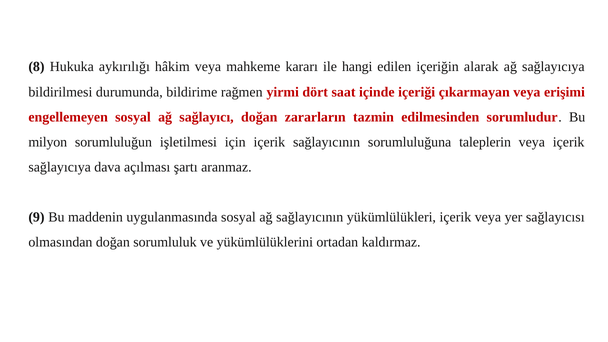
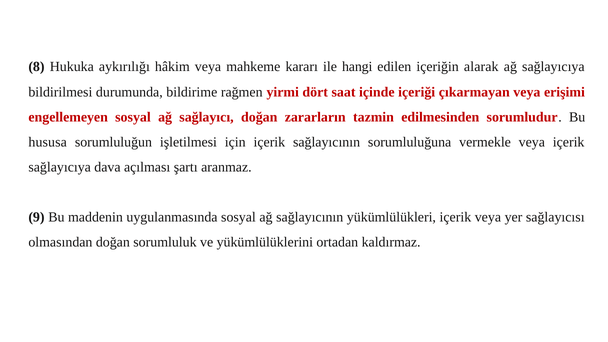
milyon: milyon -> hususa
taleplerin: taleplerin -> vermekle
